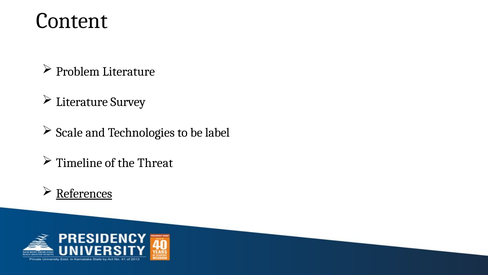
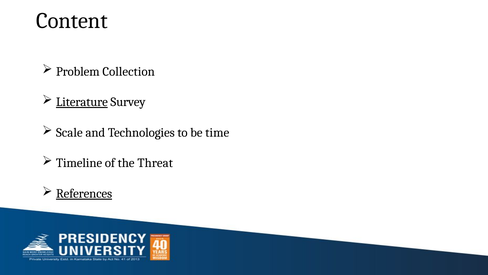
Problem Literature: Literature -> Collection
Literature at (82, 102) underline: none -> present
label: label -> time
